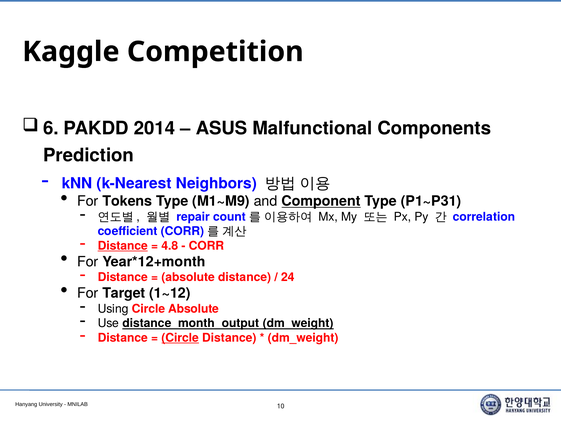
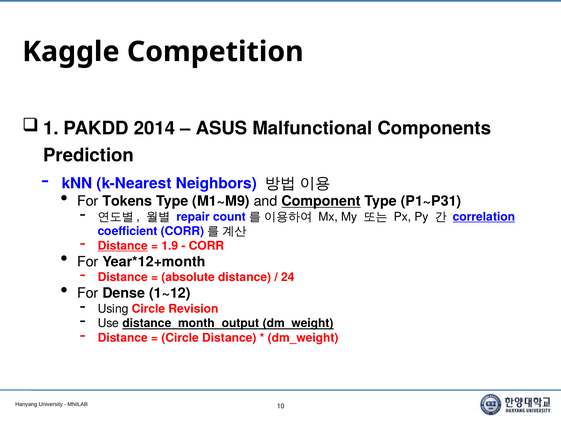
6: 6 -> 1
correlation underline: none -> present
4.8: 4.8 -> 1.9
Target: Target -> Dense
Circle Absolute: Absolute -> Revision
Circle at (180, 338) underline: present -> none
